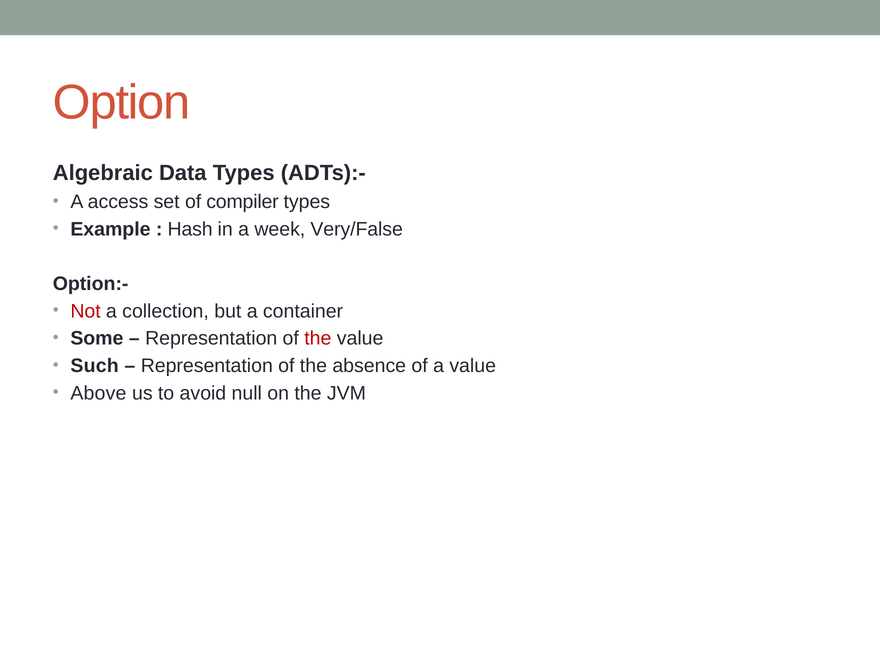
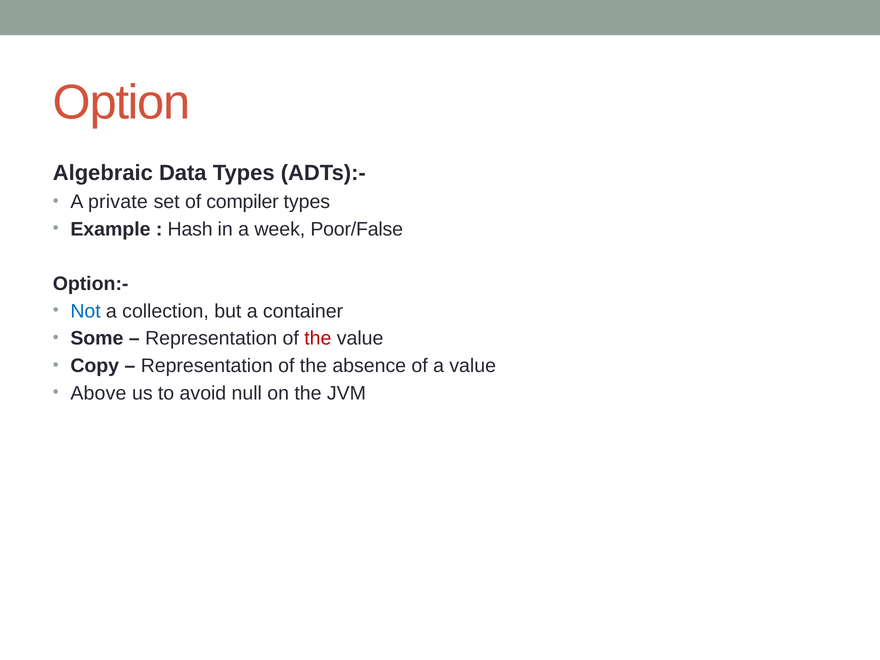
access: access -> private
Very/False: Very/False -> Poor/False
Not colour: red -> blue
Such: Such -> Copy
